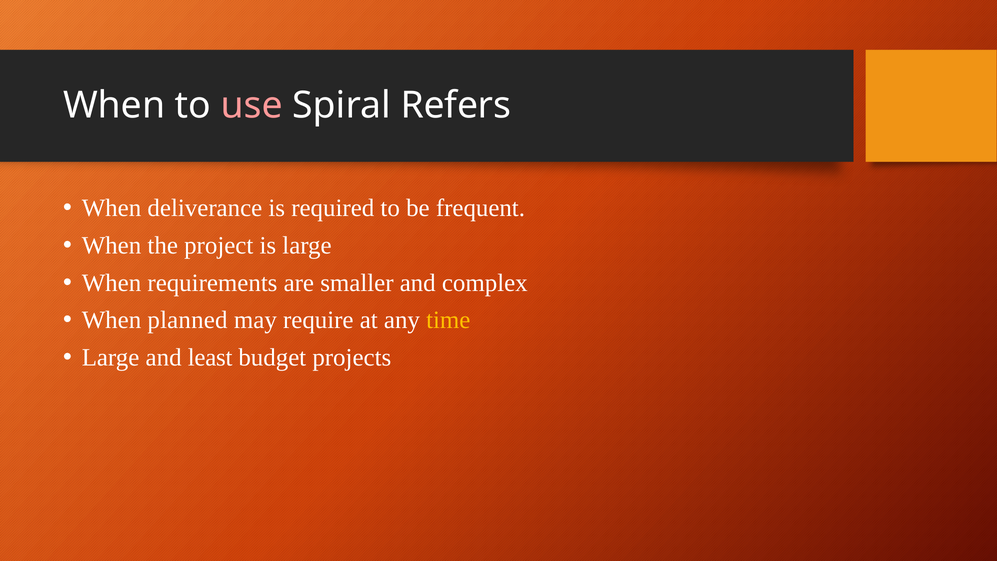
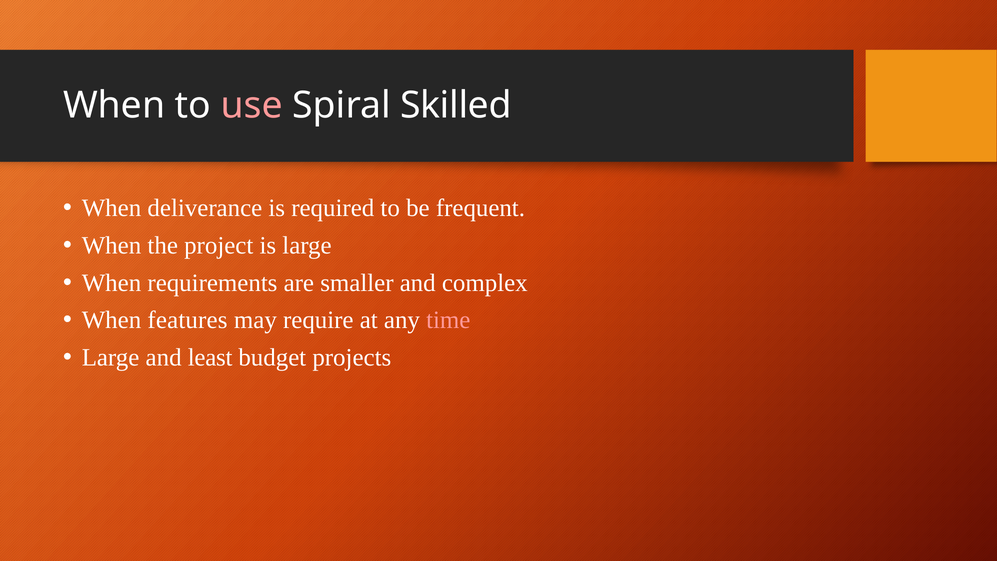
Refers: Refers -> Skilled
planned: planned -> features
time colour: yellow -> pink
